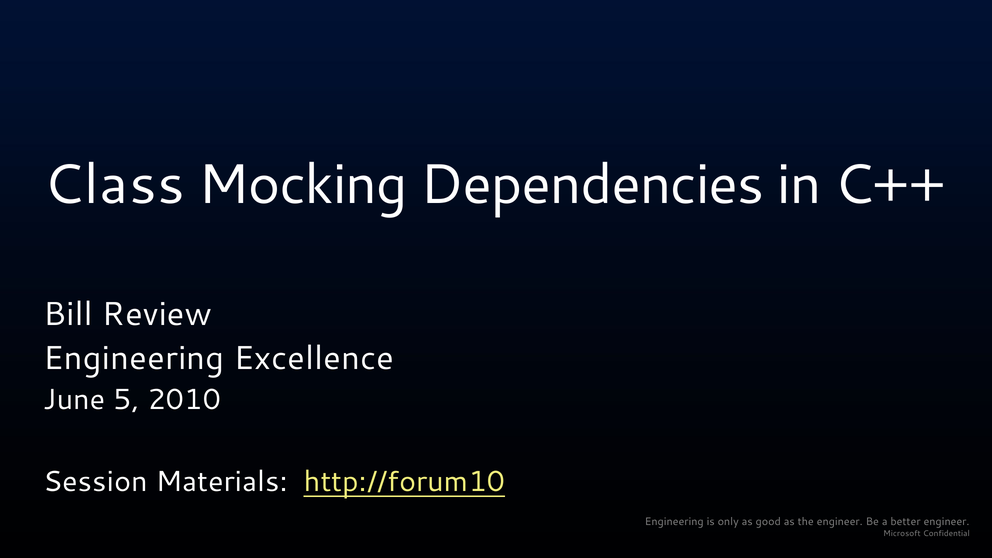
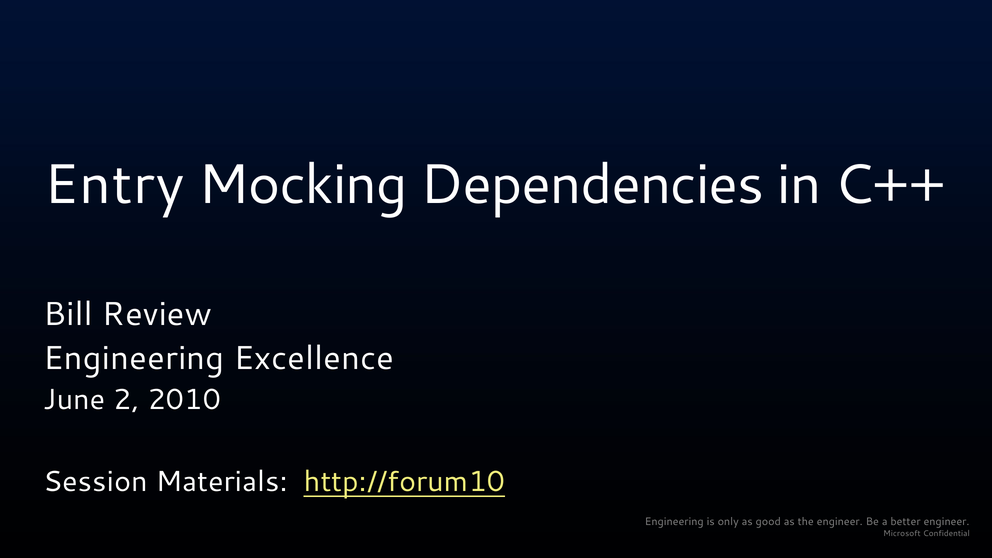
Class: Class -> Entry
5: 5 -> 2
